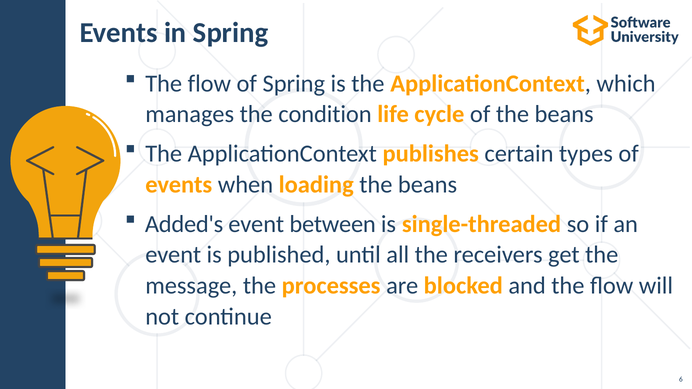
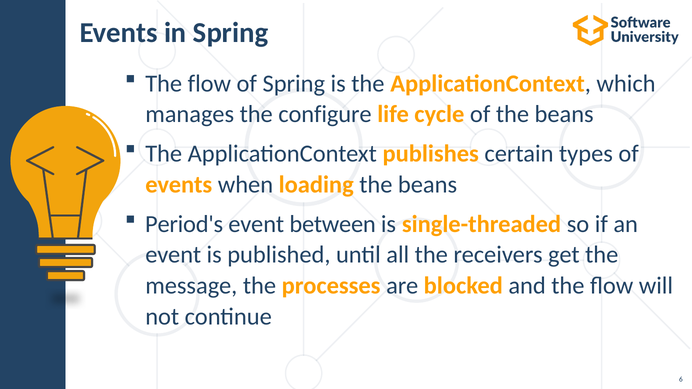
condition: condition -> configure
Added's: Added's -> Period's
